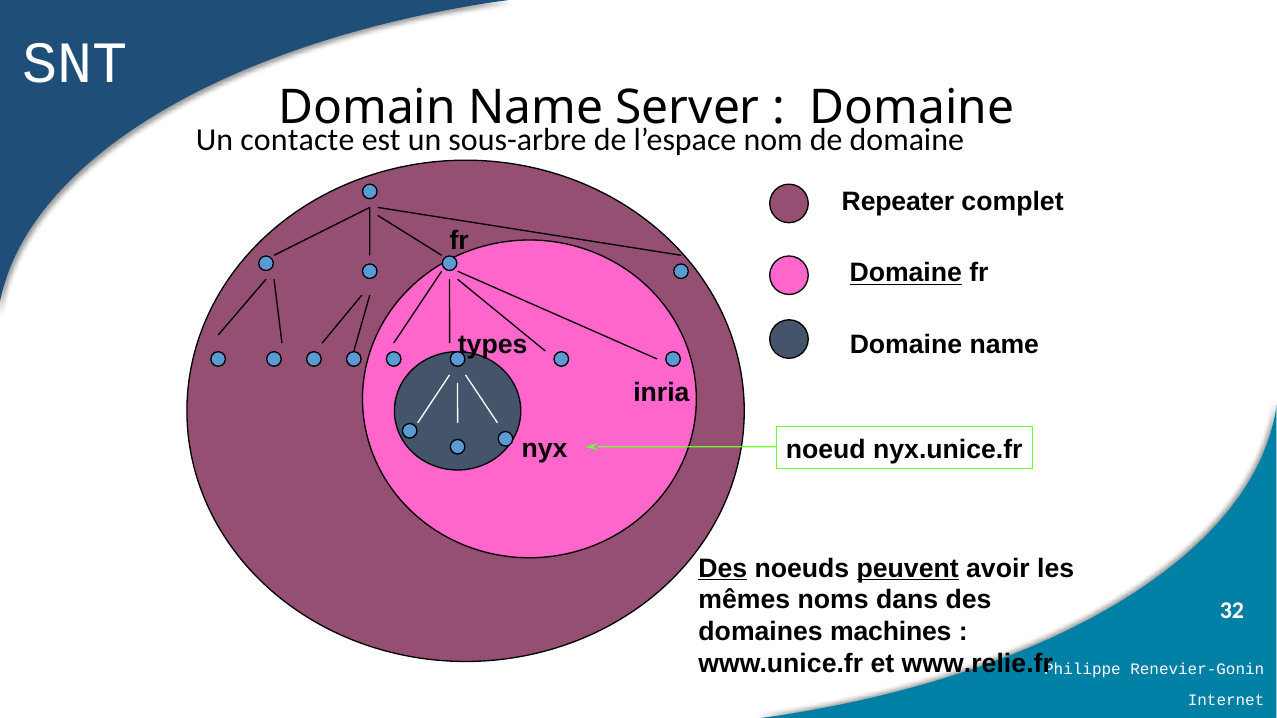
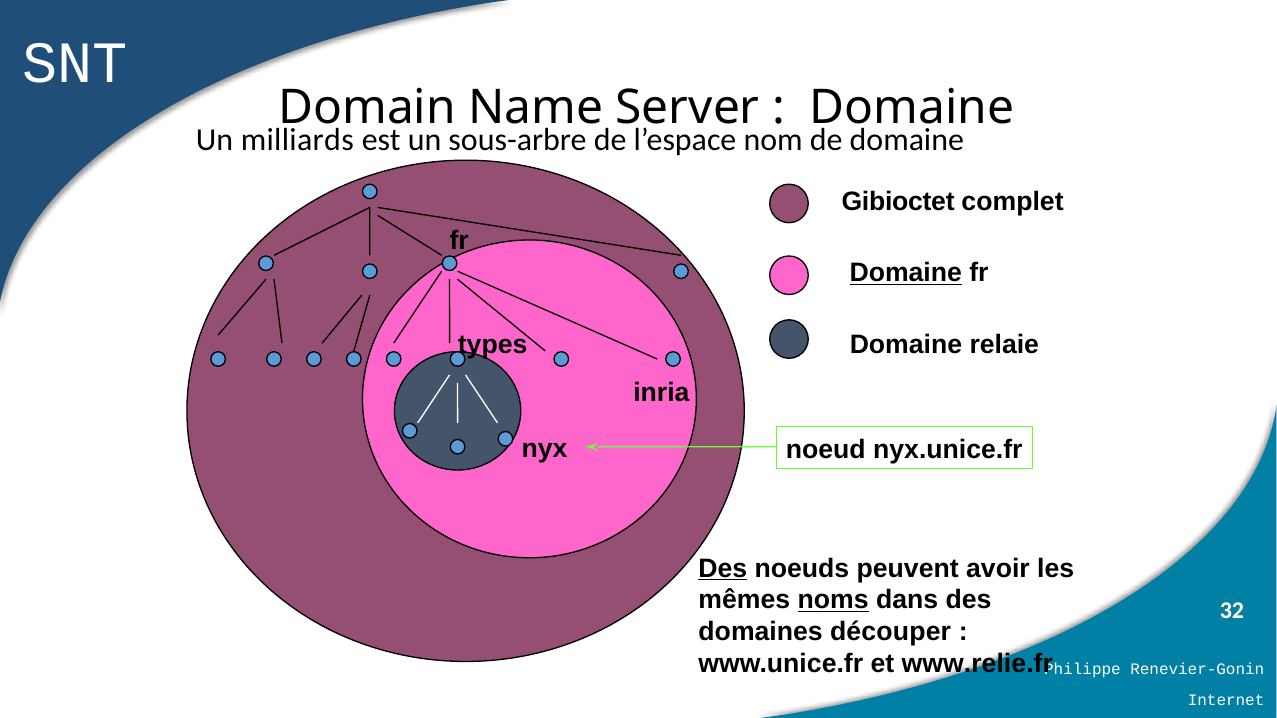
contacte: contacte -> milliards
Repeater: Repeater -> Gibioctet
Domaine name: name -> relaie
peuvent underline: present -> none
noms underline: none -> present
machines: machines -> découper
